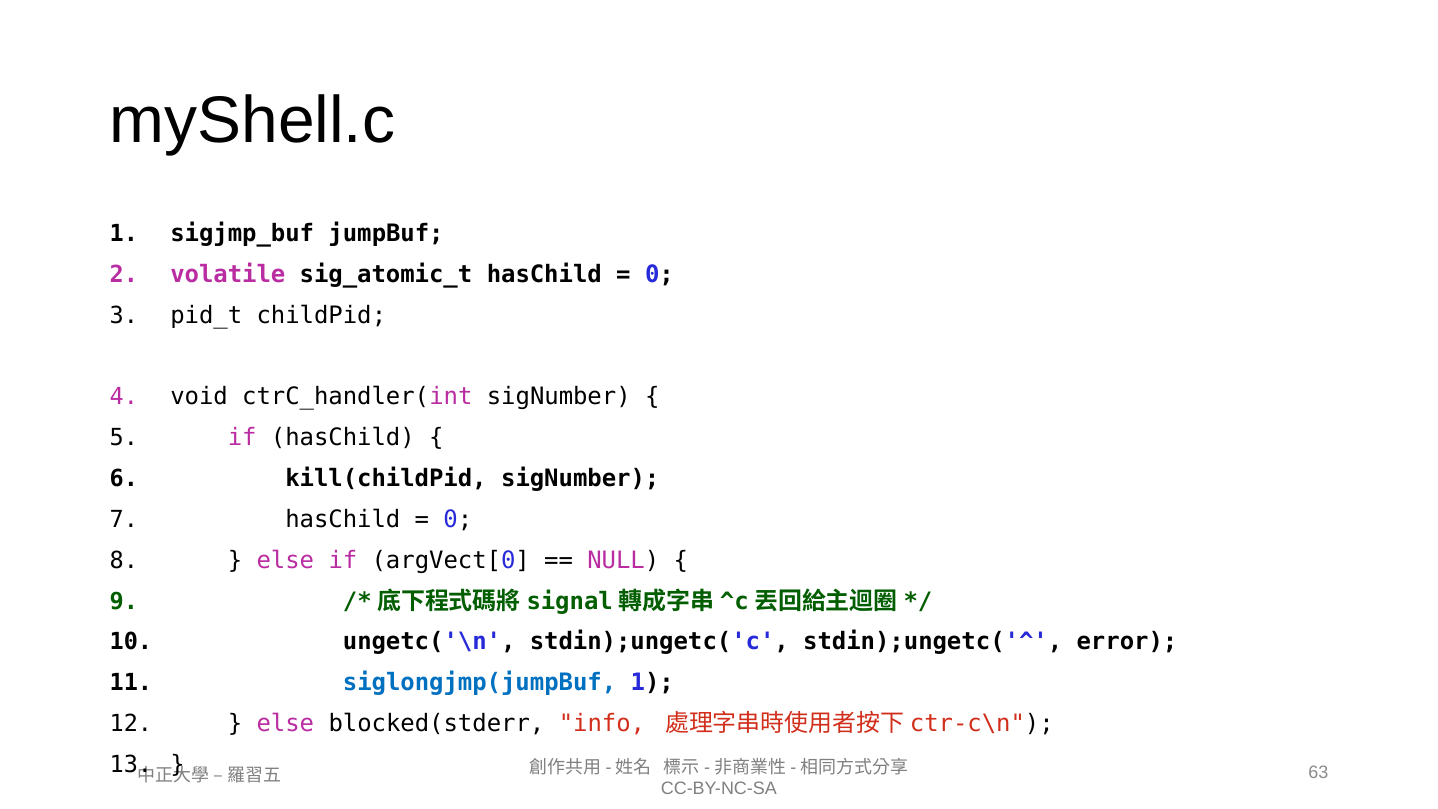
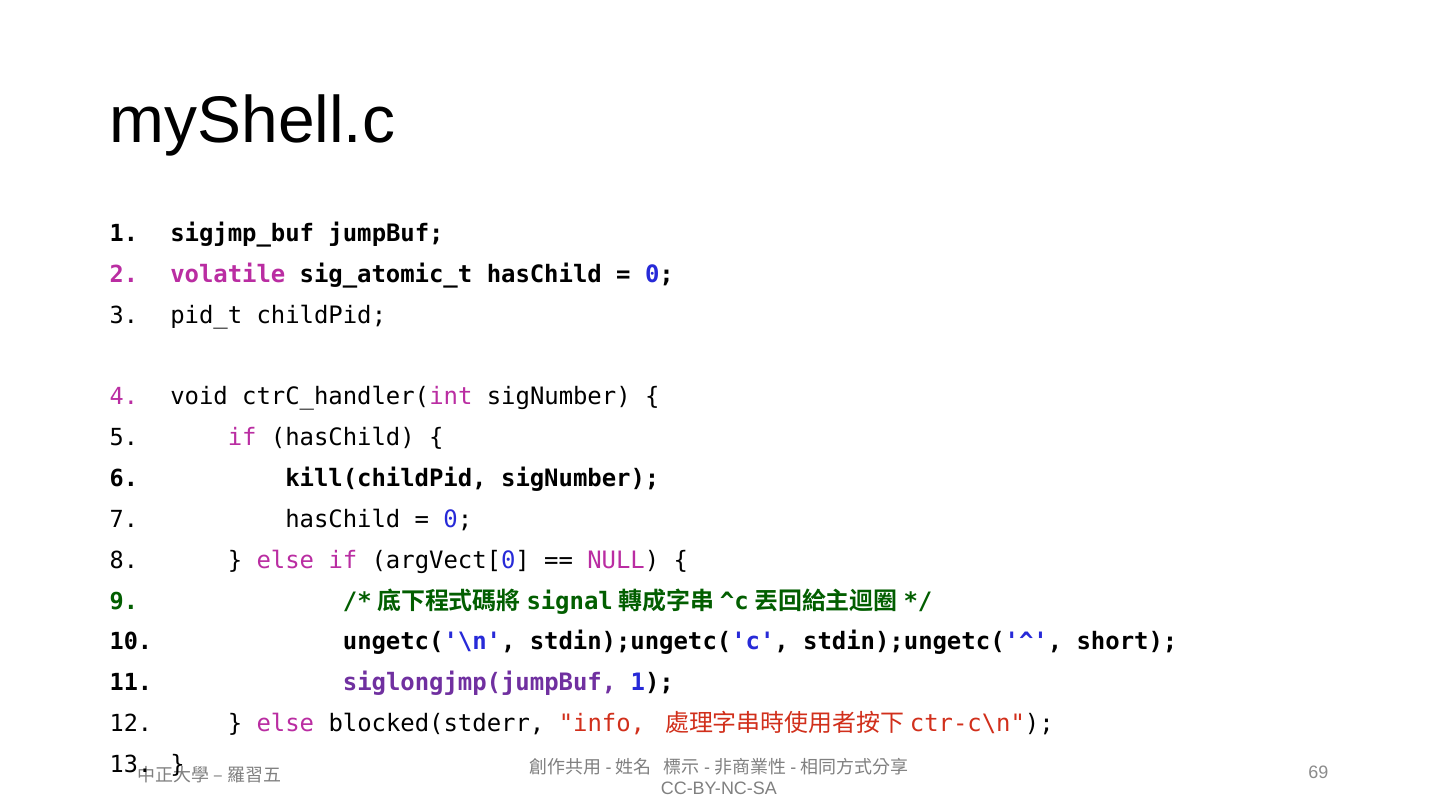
error: error -> short
siglongjmp(jumpBuf colour: blue -> purple
63: 63 -> 69
